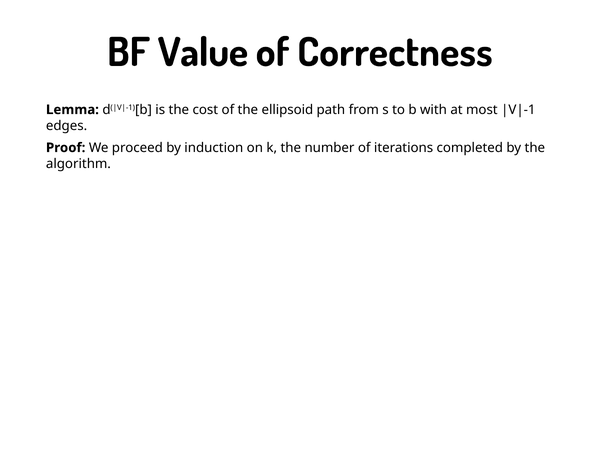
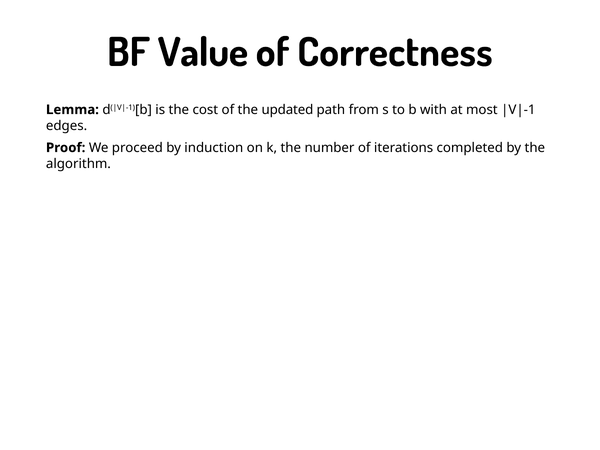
ellipsoid: ellipsoid -> updated
